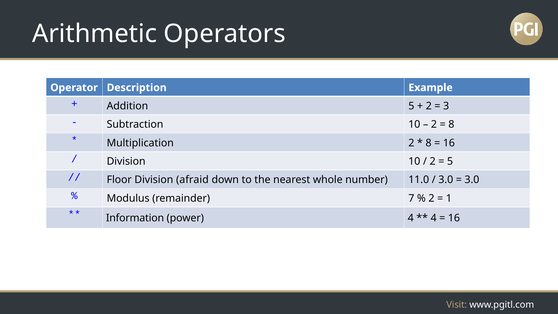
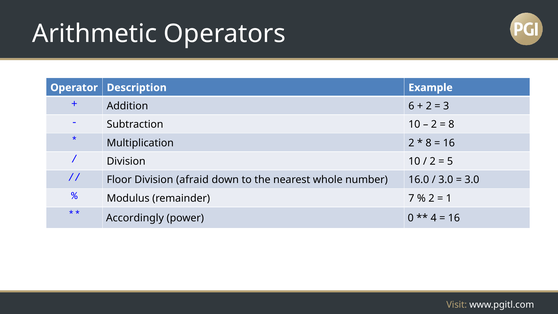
Addition 5: 5 -> 6
11.0: 11.0 -> 16.0
Information: Information -> Accordingly
power 4: 4 -> 0
